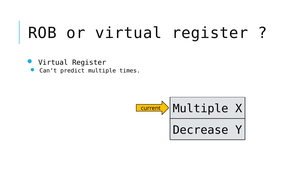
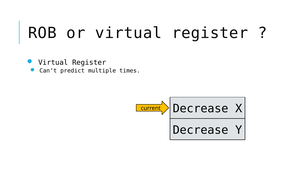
Multiple at (201, 109): Multiple -> Decrease
